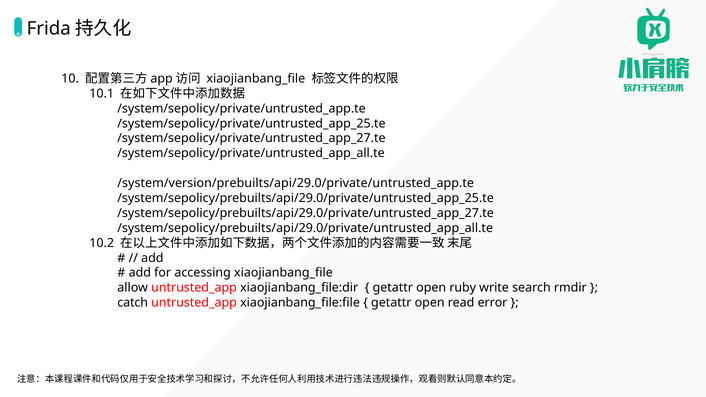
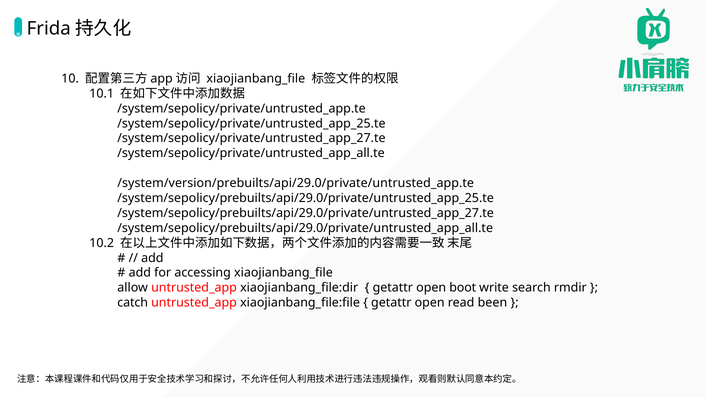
ruby: ruby -> boot
error: error -> been
